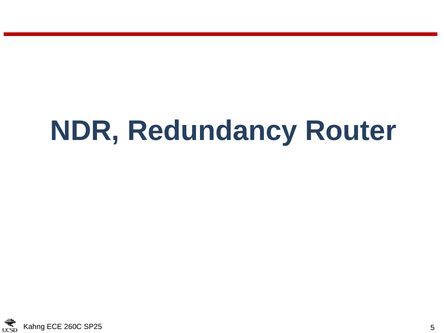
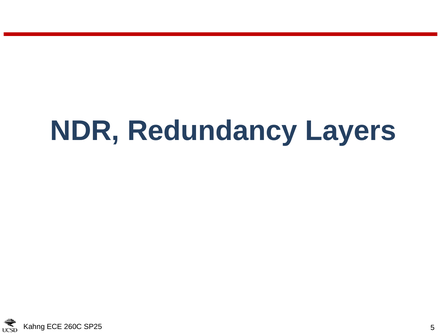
Router: Router -> Layers
